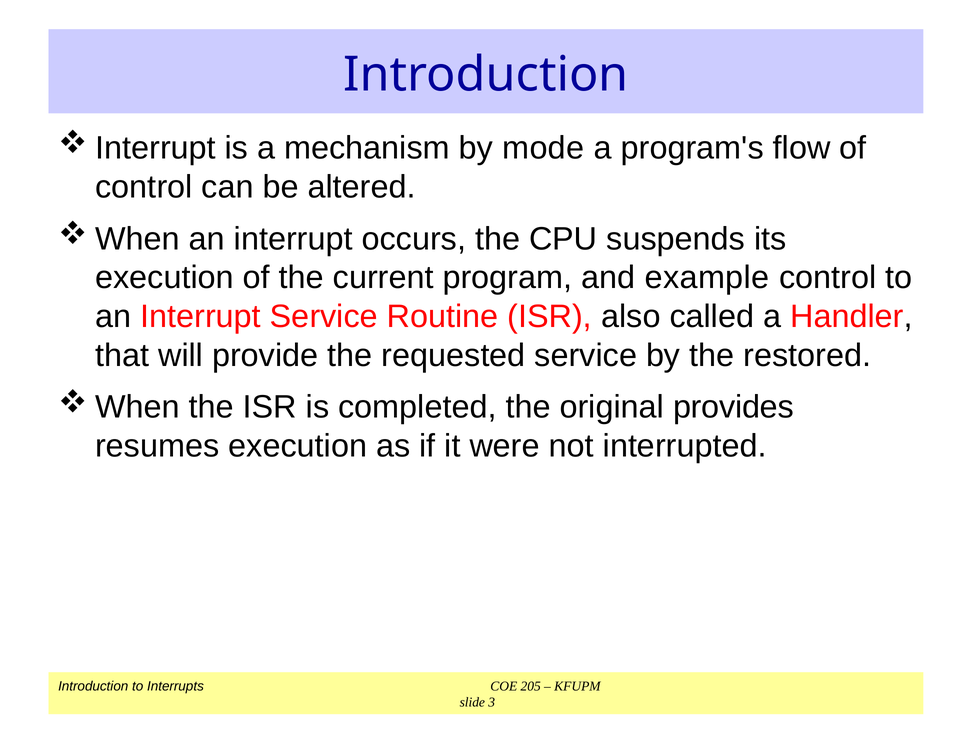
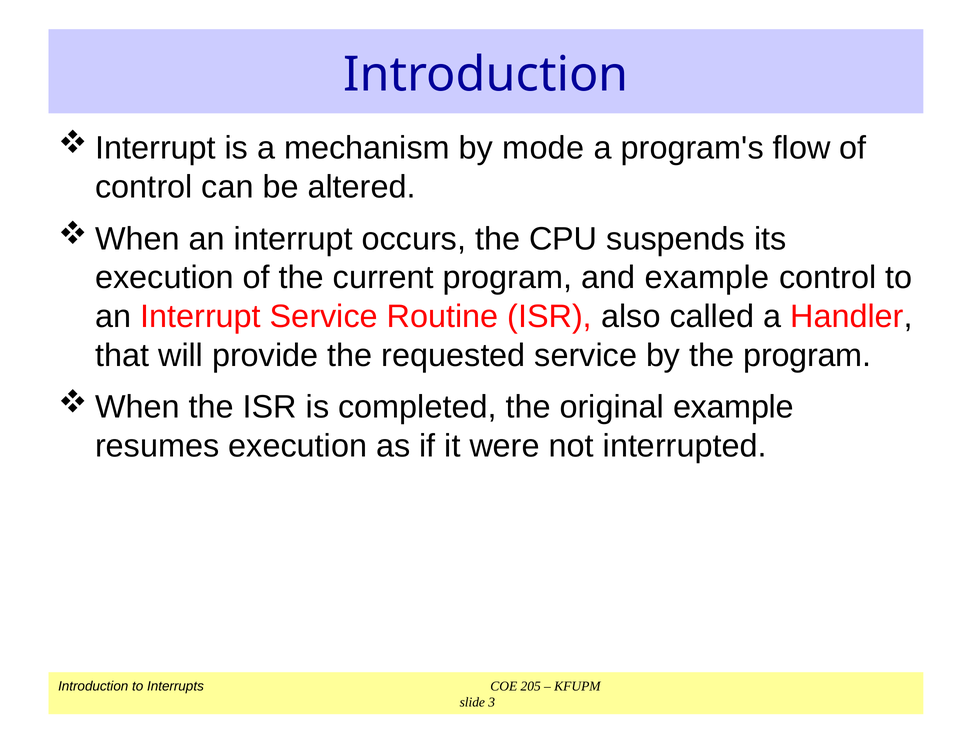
the restored: restored -> program
original provides: provides -> example
